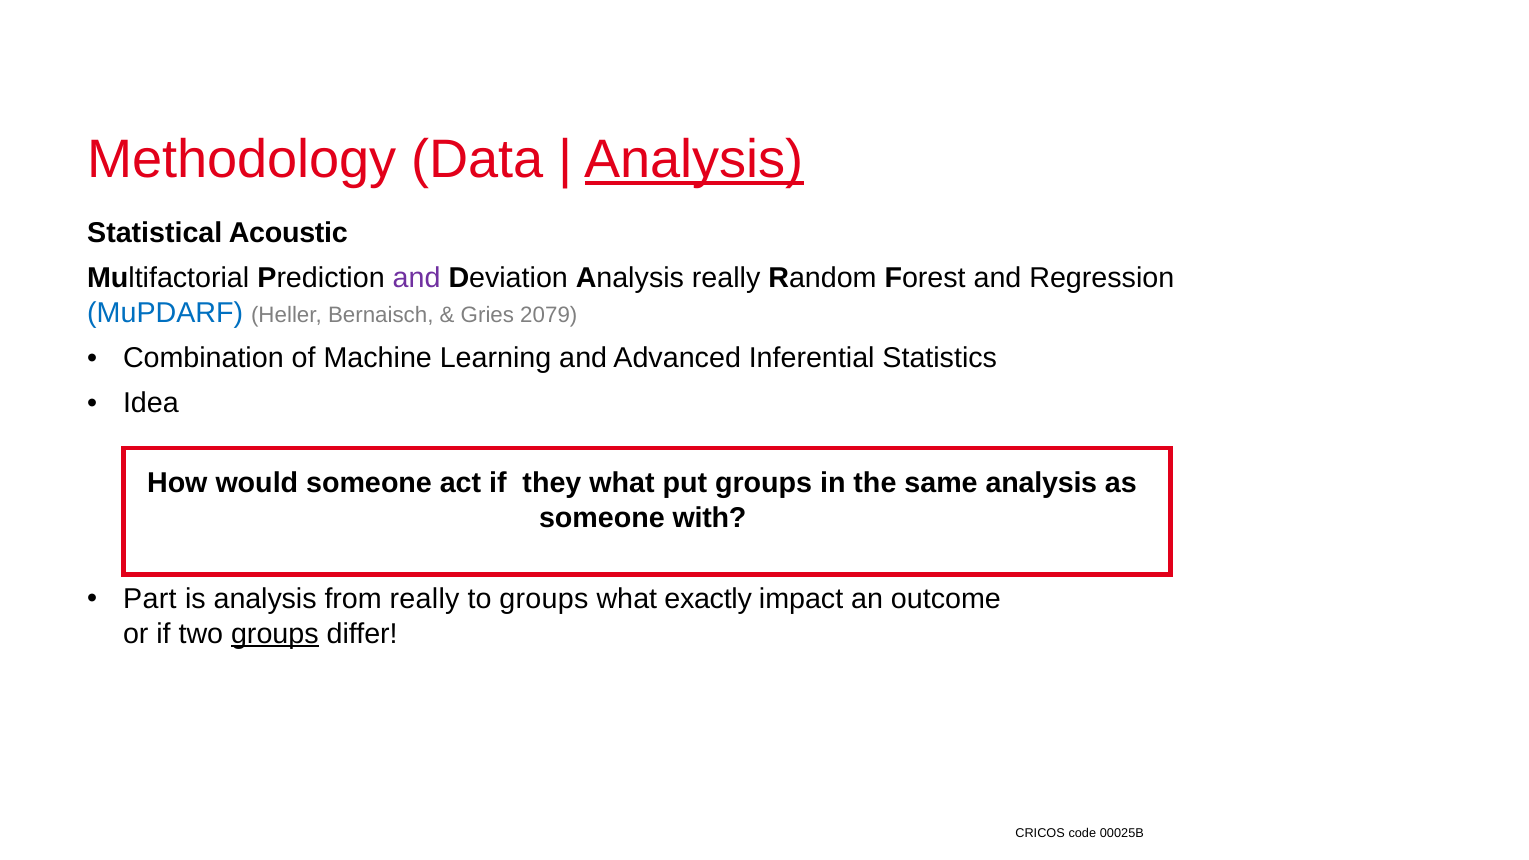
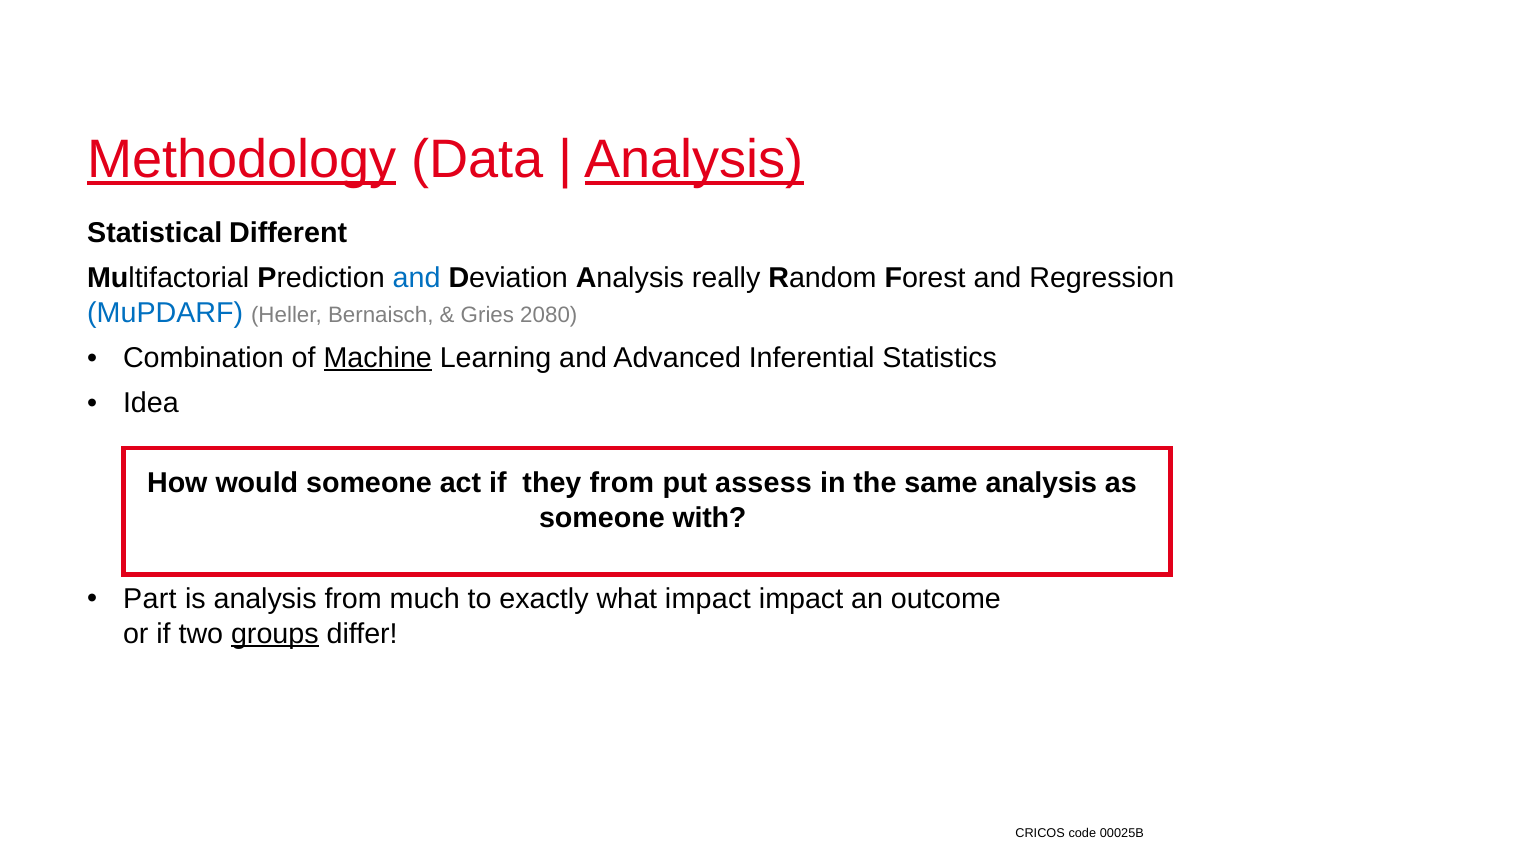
Methodology underline: none -> present
Acoustic: Acoustic -> Different
and at (417, 278) colour: purple -> blue
2079: 2079 -> 2080
Machine underline: none -> present
they what: what -> from
put groups: groups -> assess
from really: really -> much
to groups: groups -> exactly
what exactly: exactly -> impact
